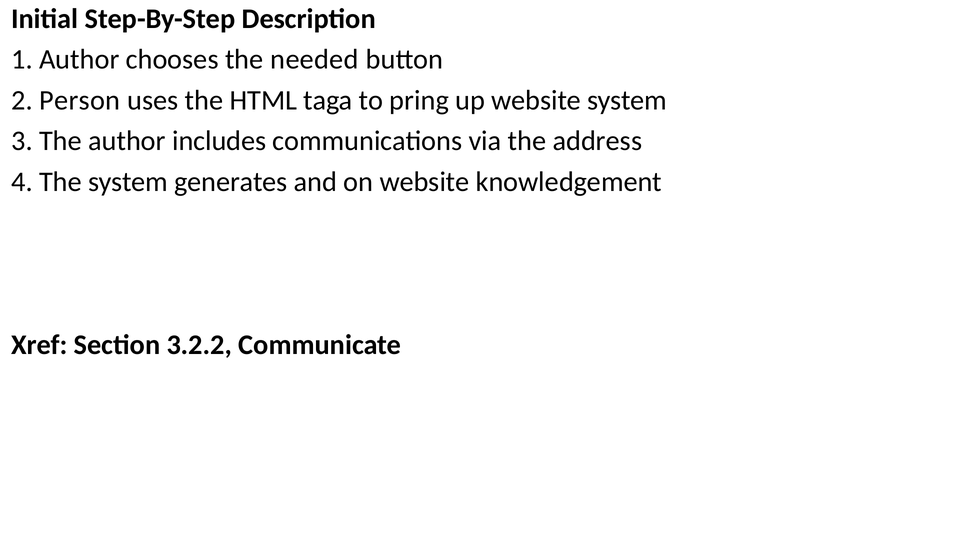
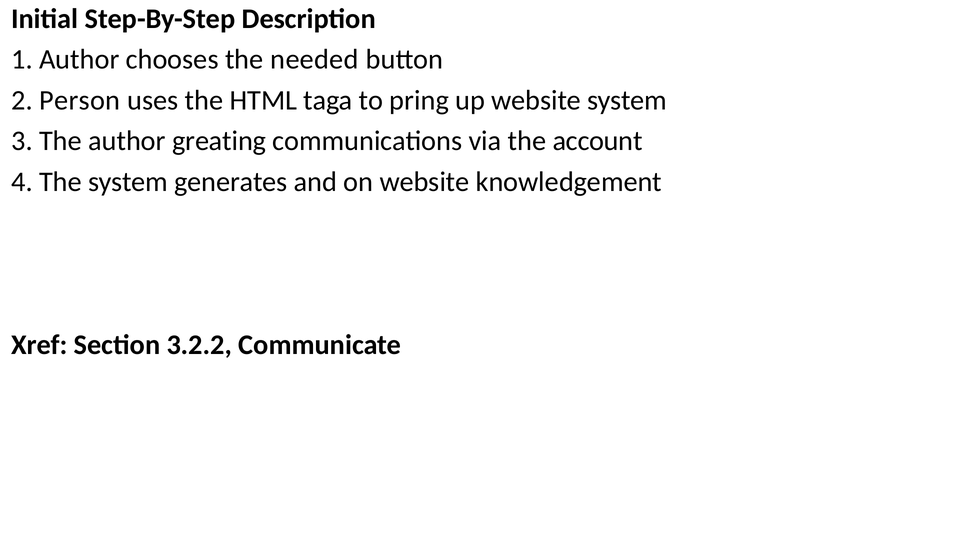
includes: includes -> greating
address: address -> account
